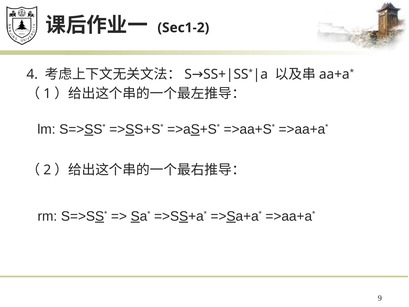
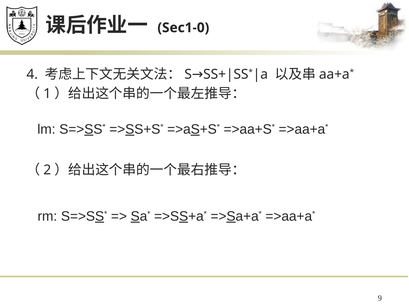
Sec1-2: Sec1-2 -> Sec1-0
